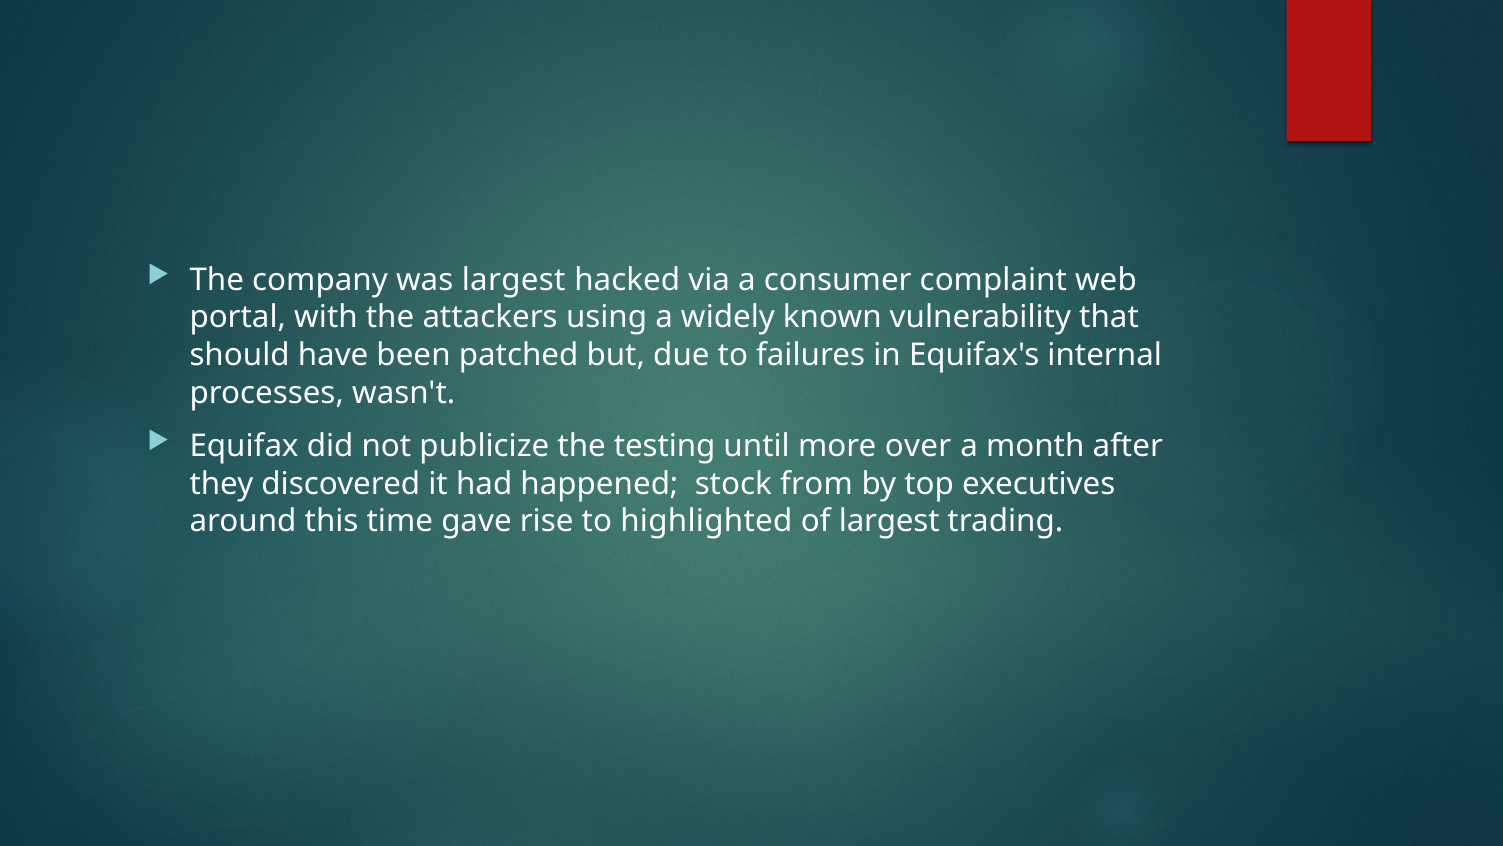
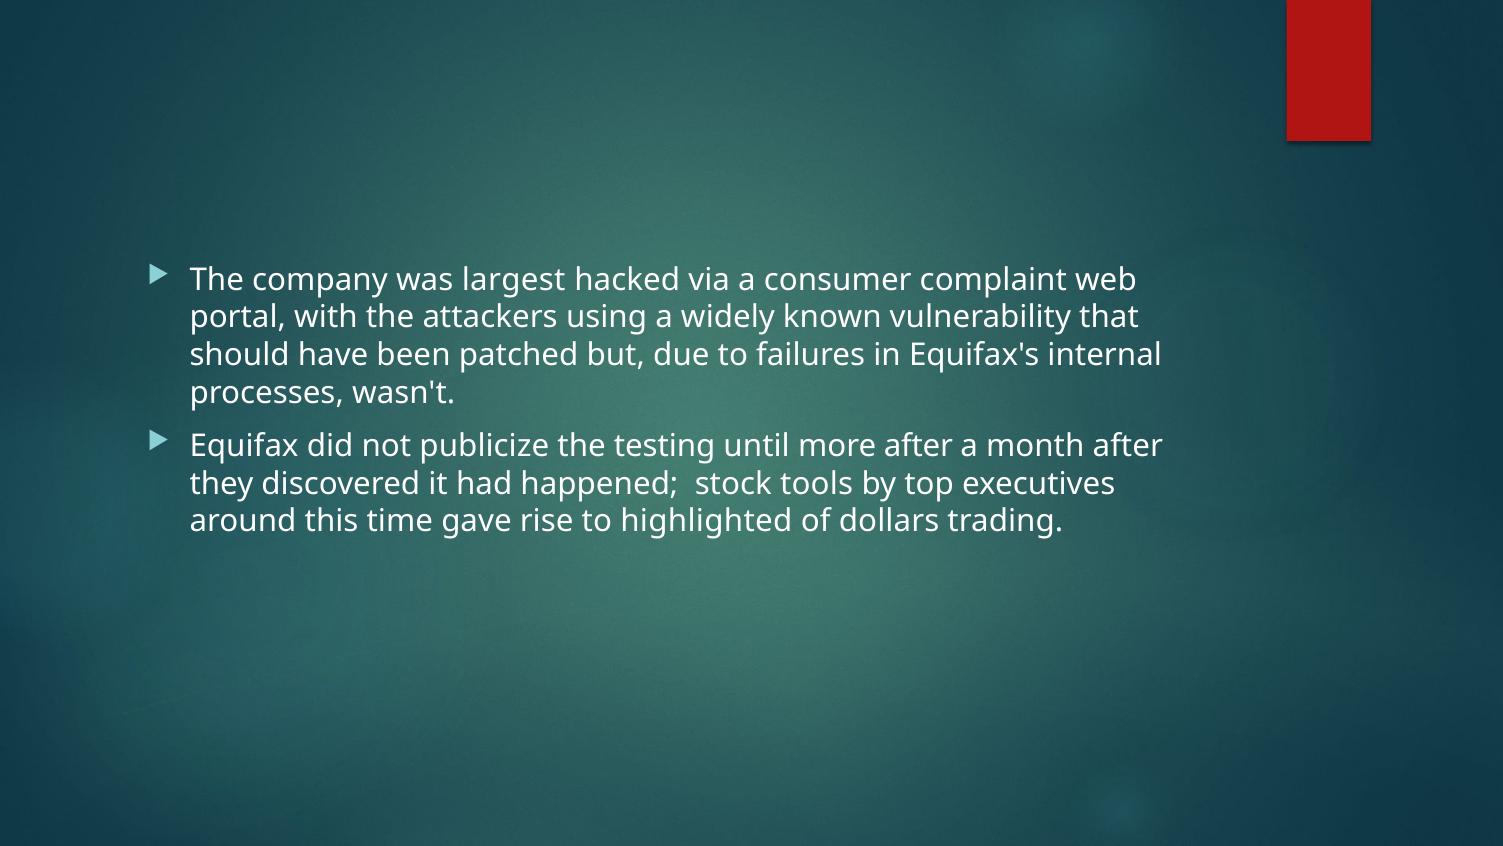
more over: over -> after
from: from -> tools
of largest: largest -> dollars
